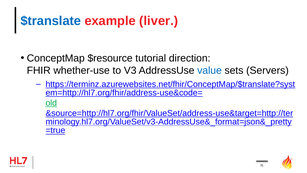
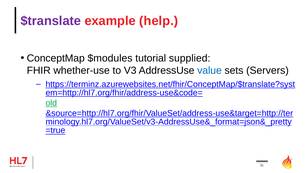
$translate colour: blue -> purple
liver: liver -> help
$resource: $resource -> $modules
direction: direction -> supplied
